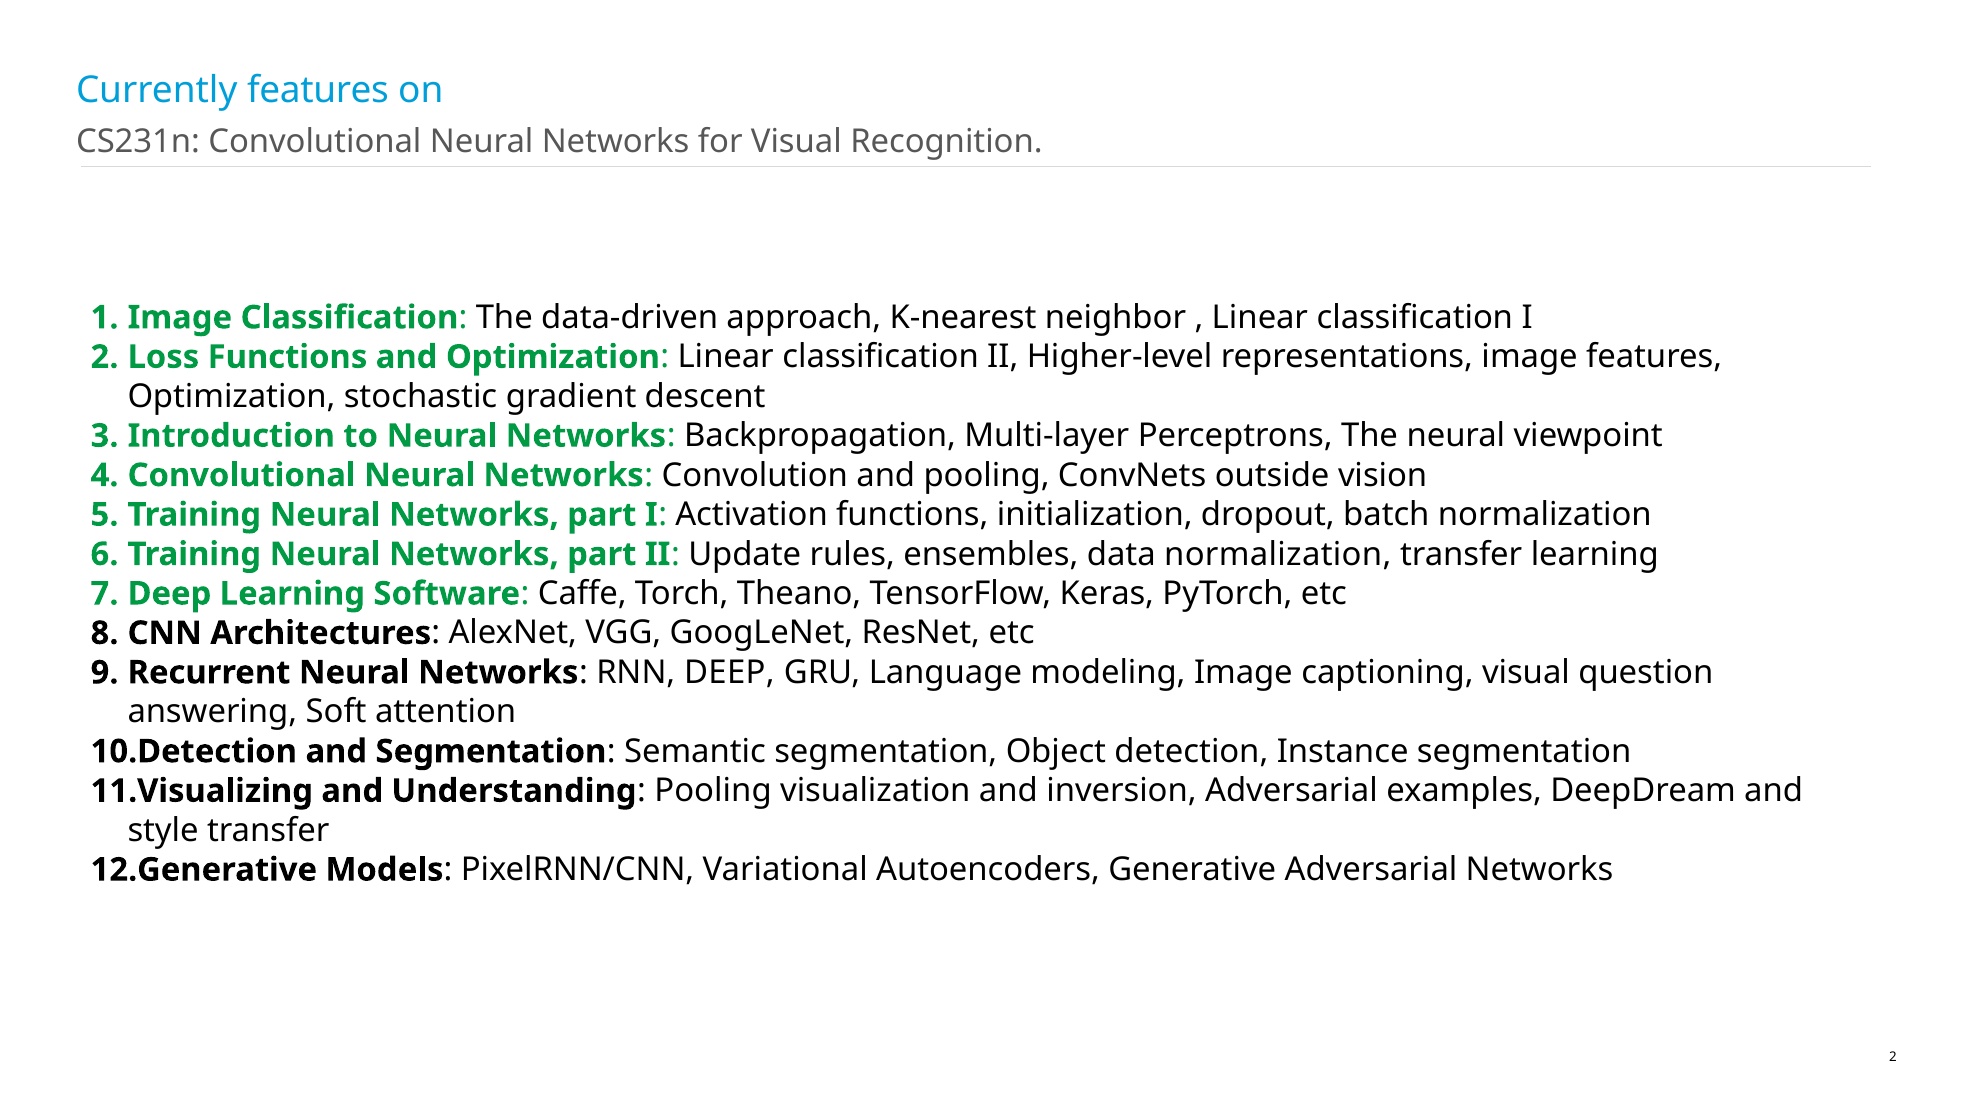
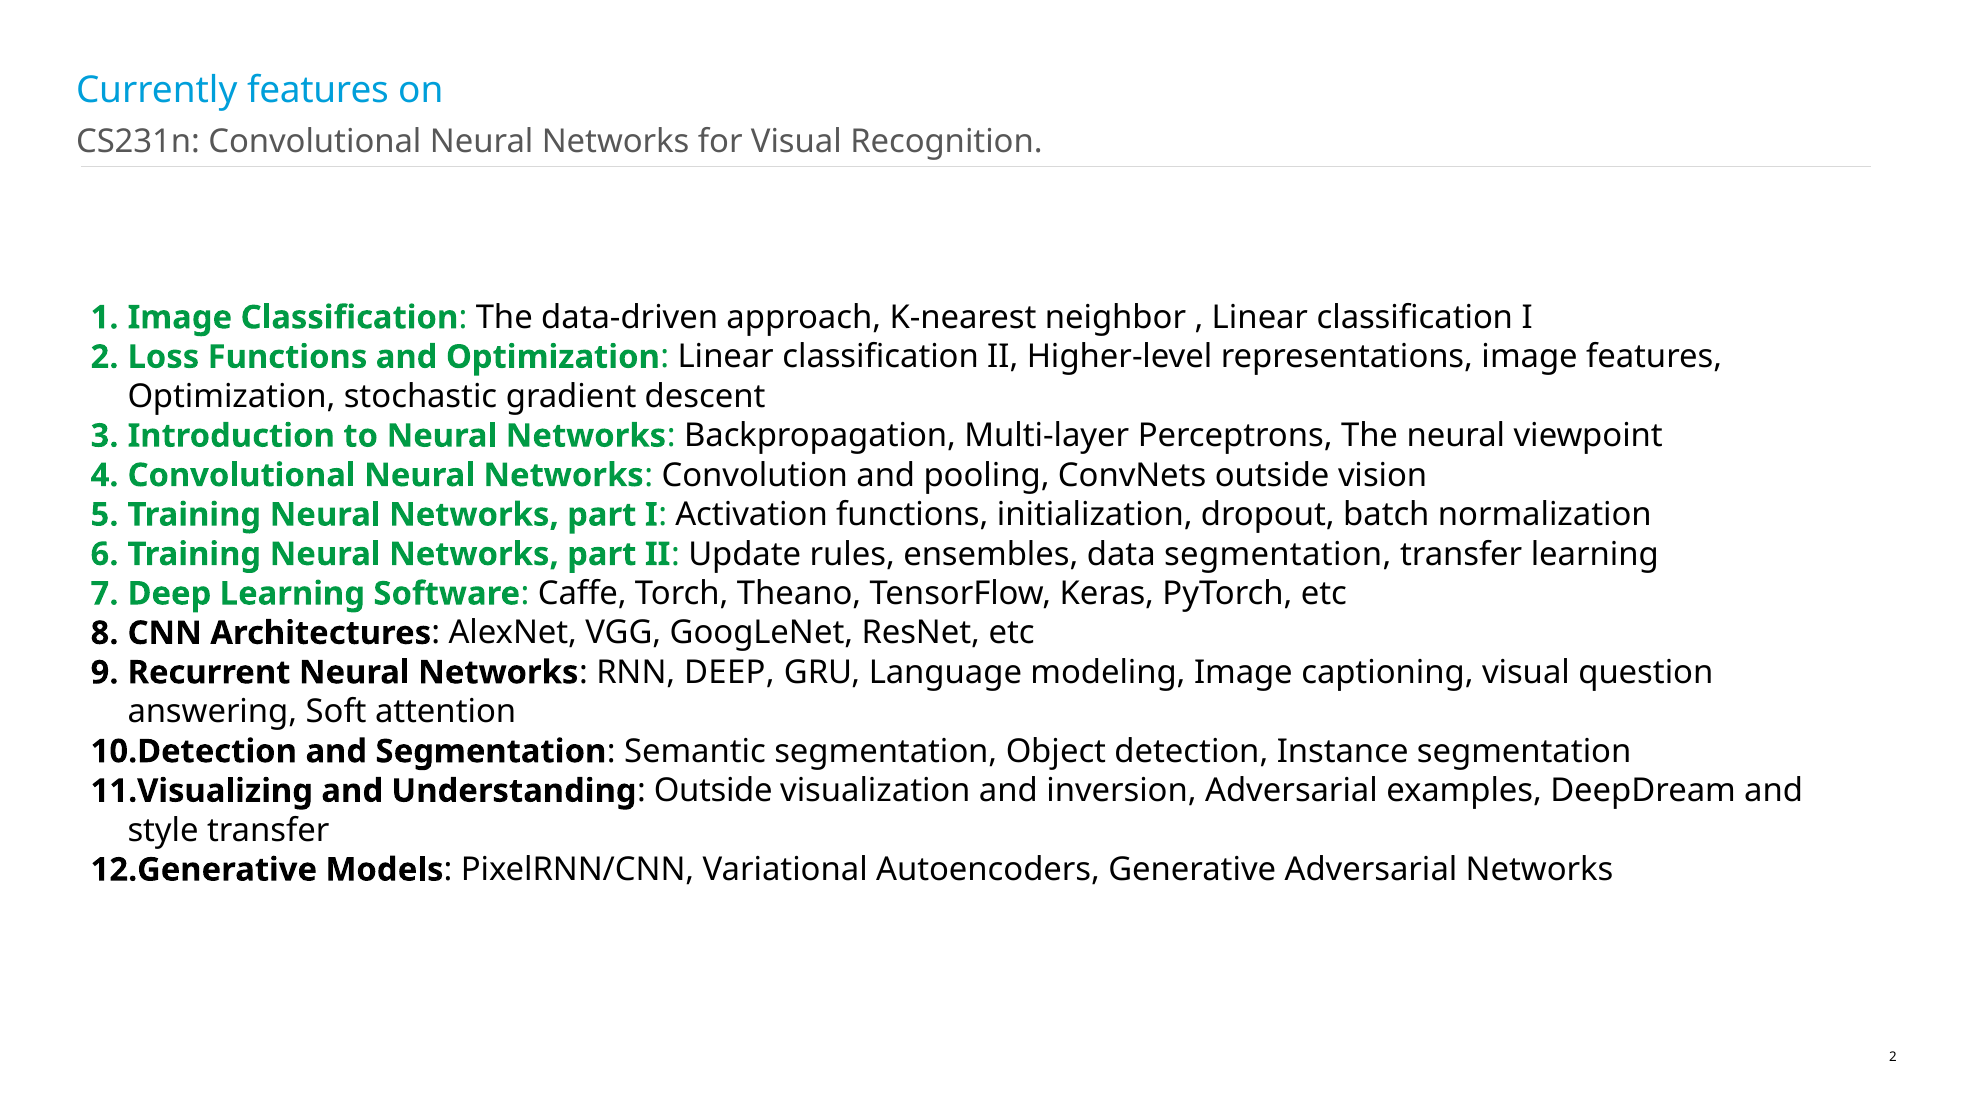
data normalization: normalization -> segmentation
Understanding Pooling: Pooling -> Outside
